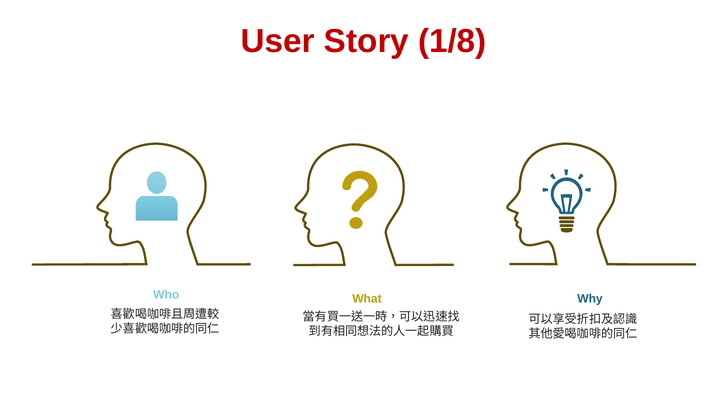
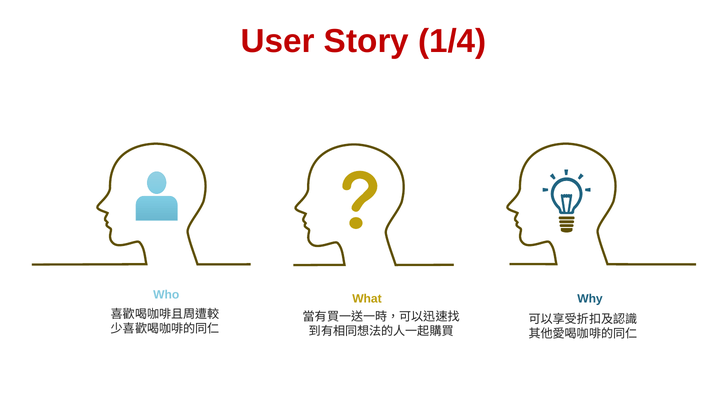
1/8: 1/8 -> 1/4
